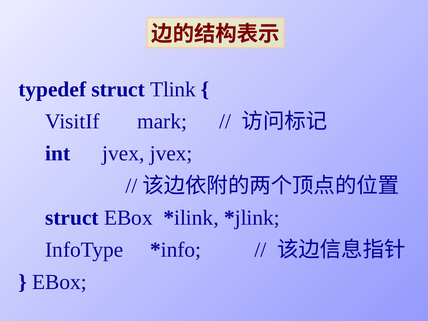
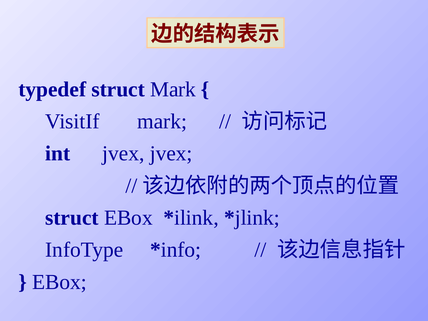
struct Tlink: Tlink -> Mark
